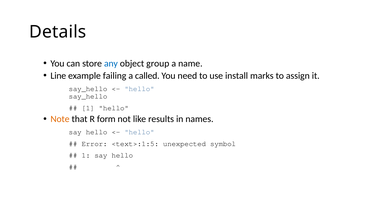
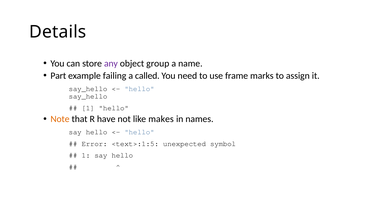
any colour: blue -> purple
Line: Line -> Part
install: install -> frame
form: form -> have
results: results -> makes
